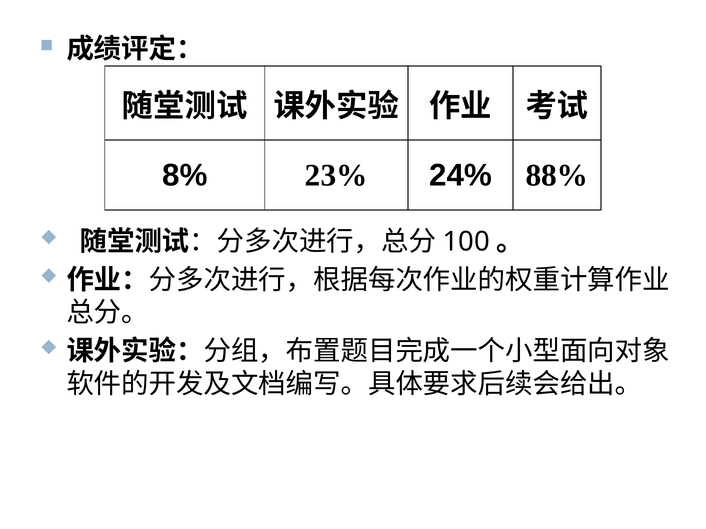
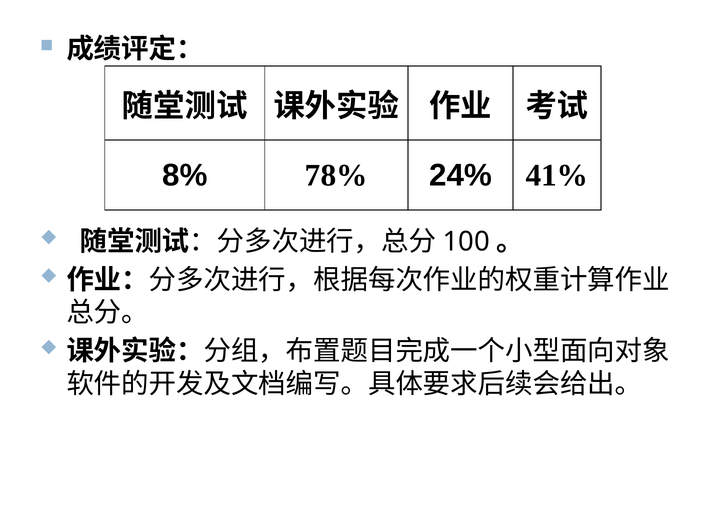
23%: 23% -> 78%
88%: 88% -> 41%
